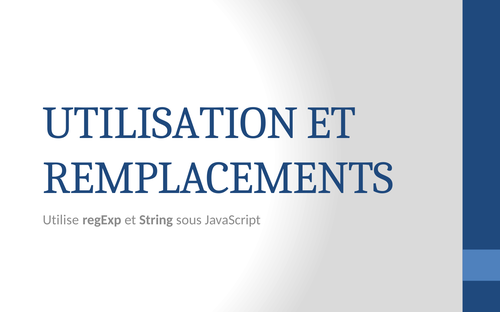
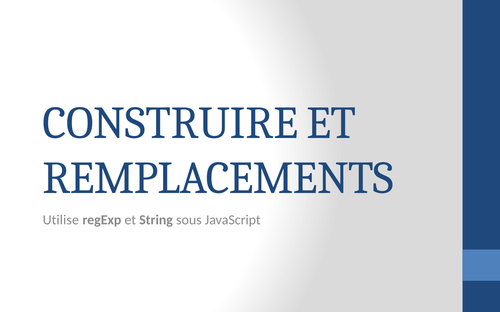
UTILISATION: UTILISATION -> CONSTRUIRE
